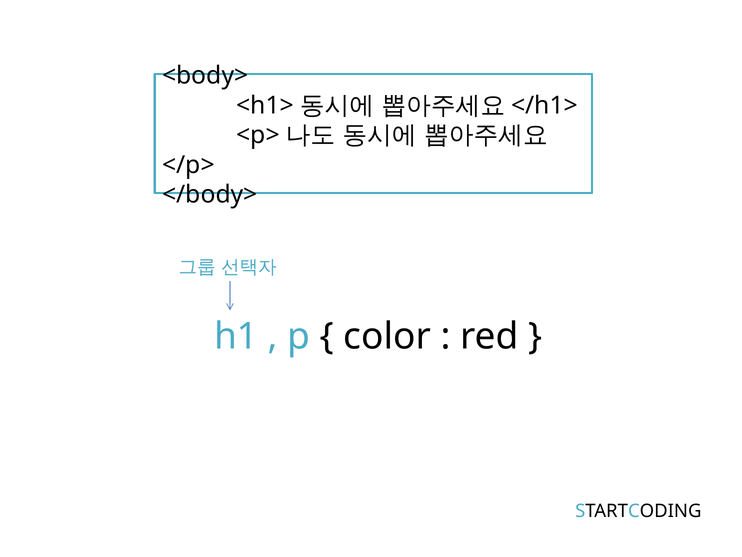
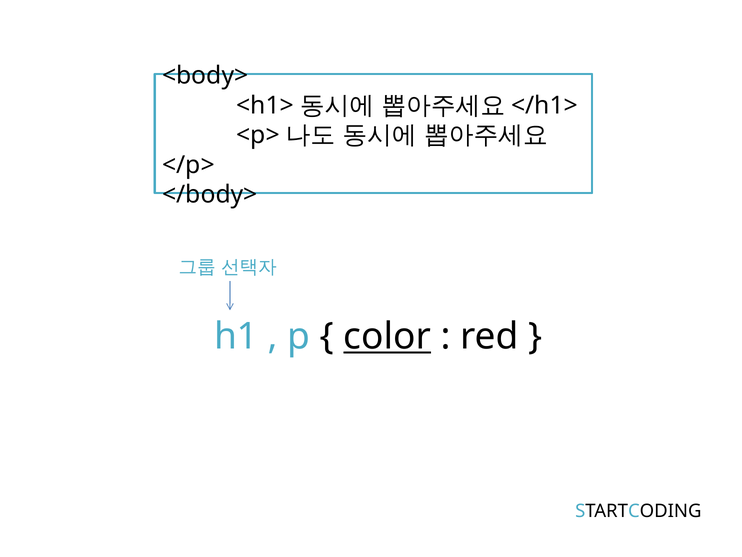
color underline: none -> present
